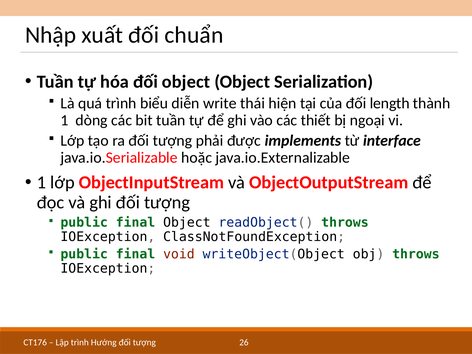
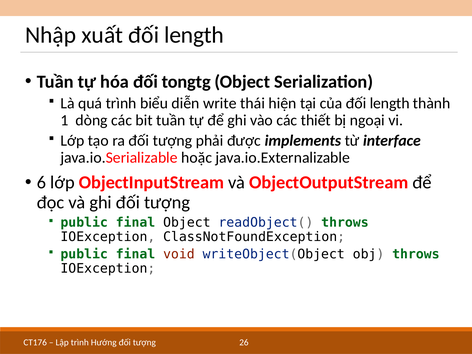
xuất đối chuẩn: chuẩn -> length
đối object: object -> tongtg
1 at (41, 183): 1 -> 6
